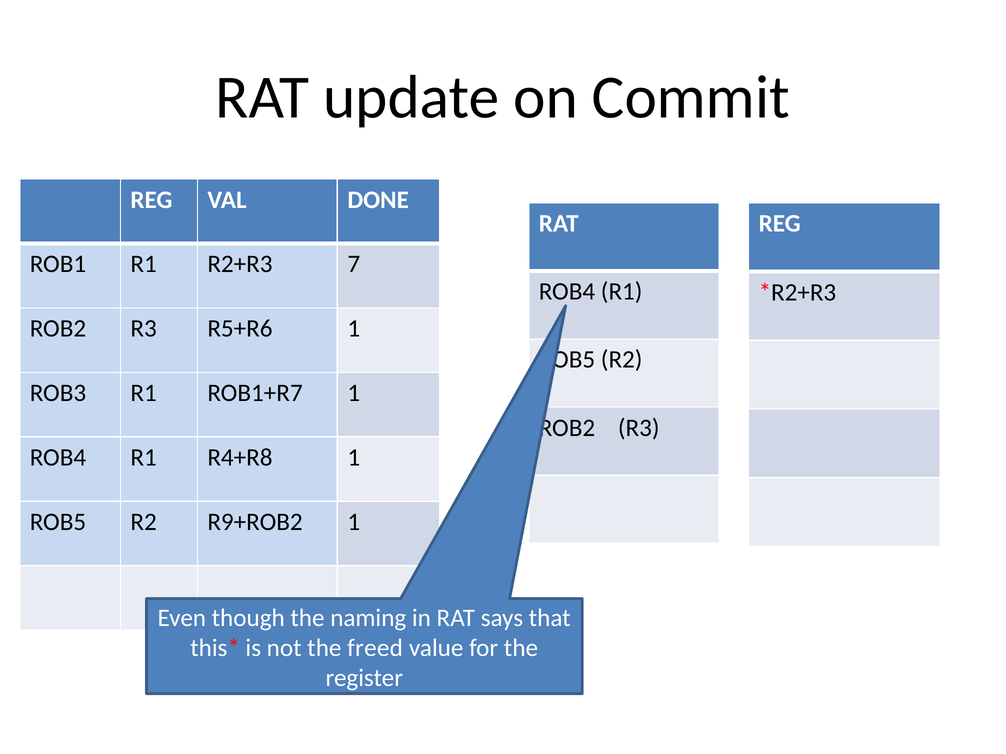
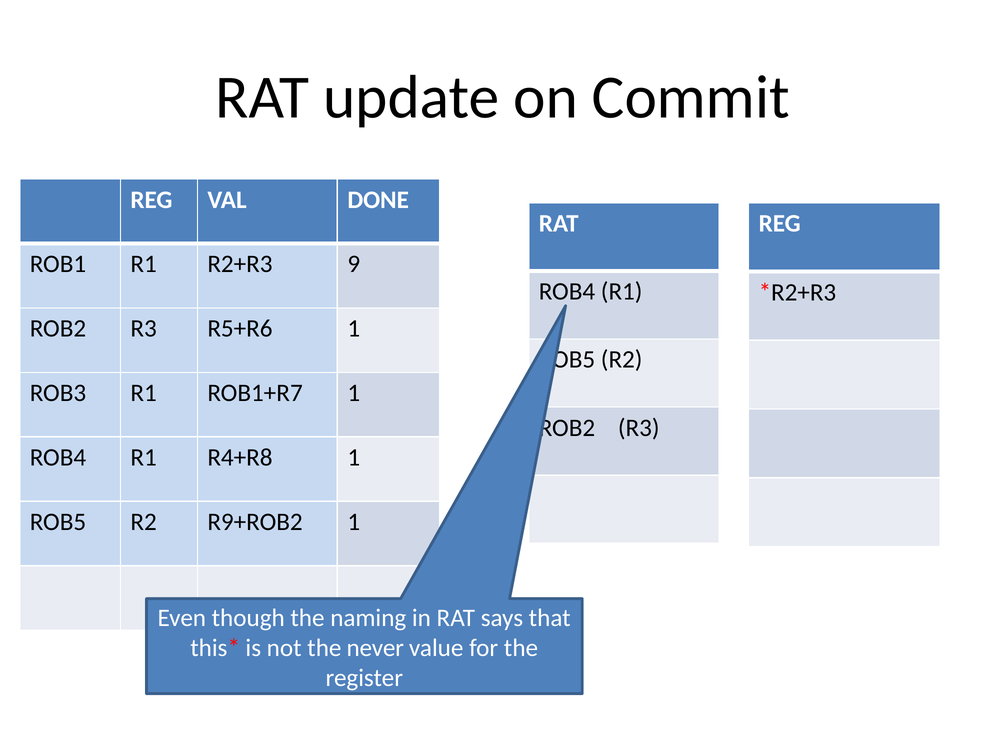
7: 7 -> 9
freed: freed -> never
